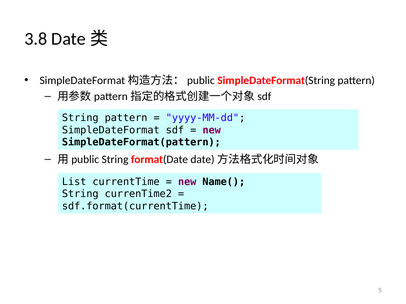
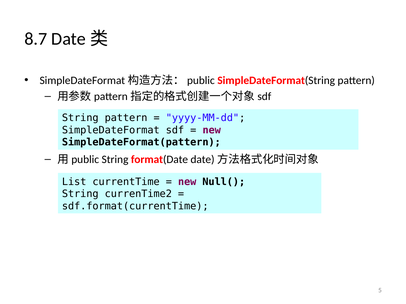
3.8: 3.8 -> 8.7
Name(: Name( -> Null(
